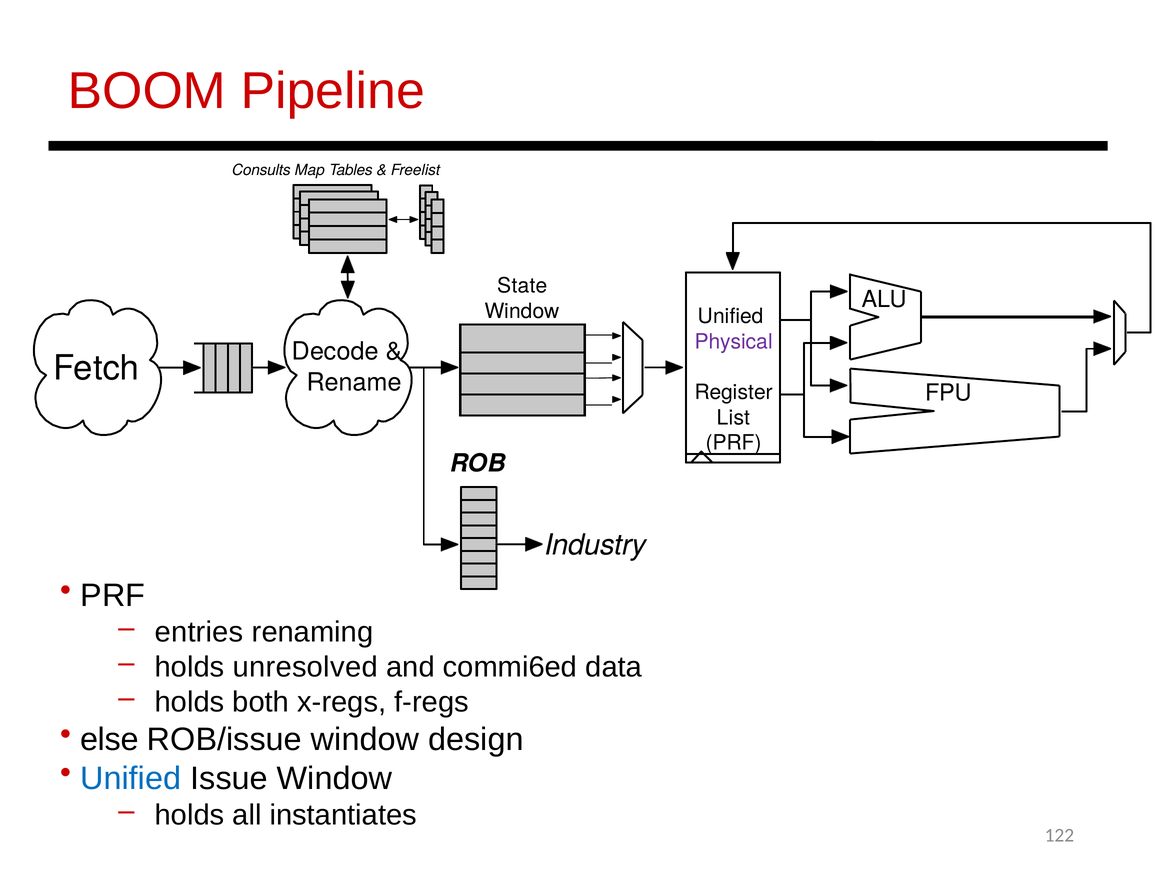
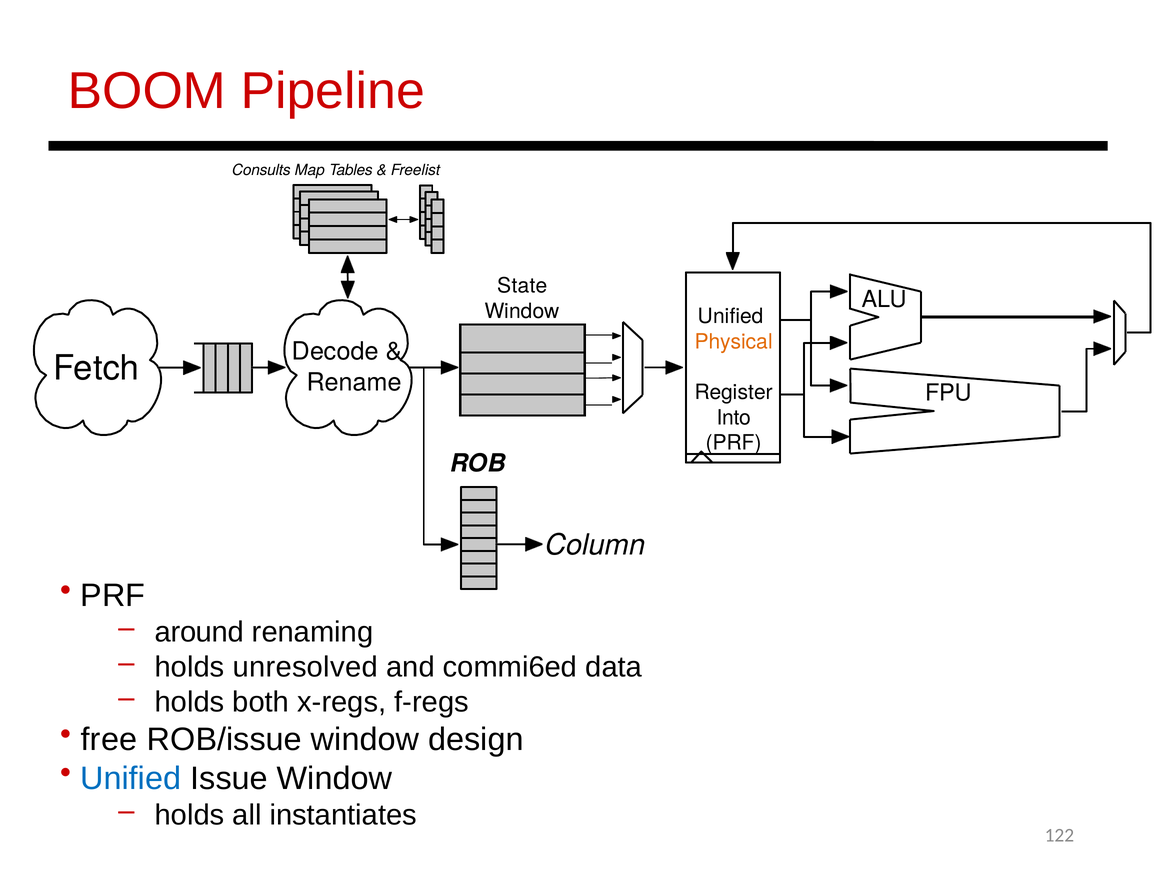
Physical colour: purple -> orange
List: List -> Into
Industry: Industry -> Column
entries: entries -> around
else: else -> free
